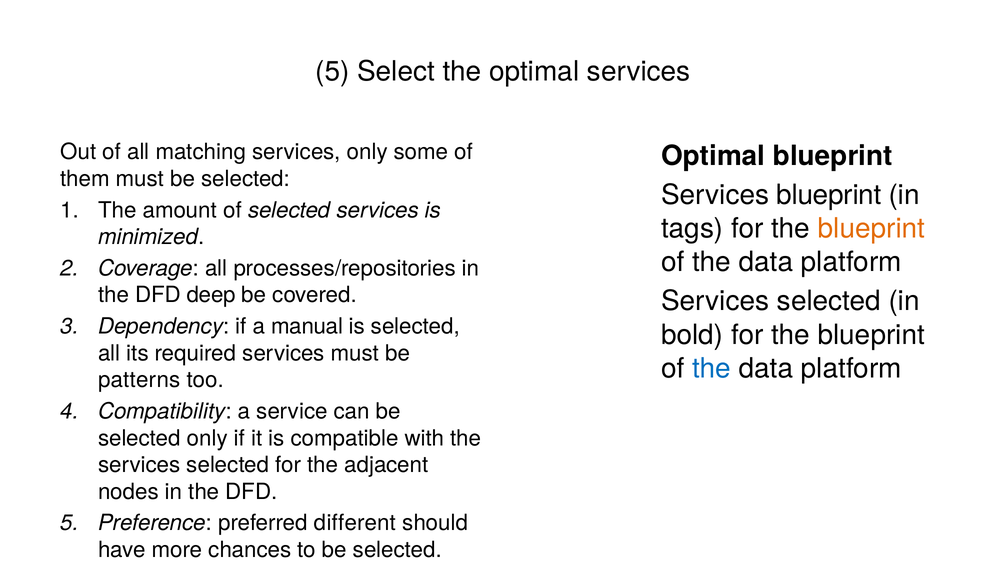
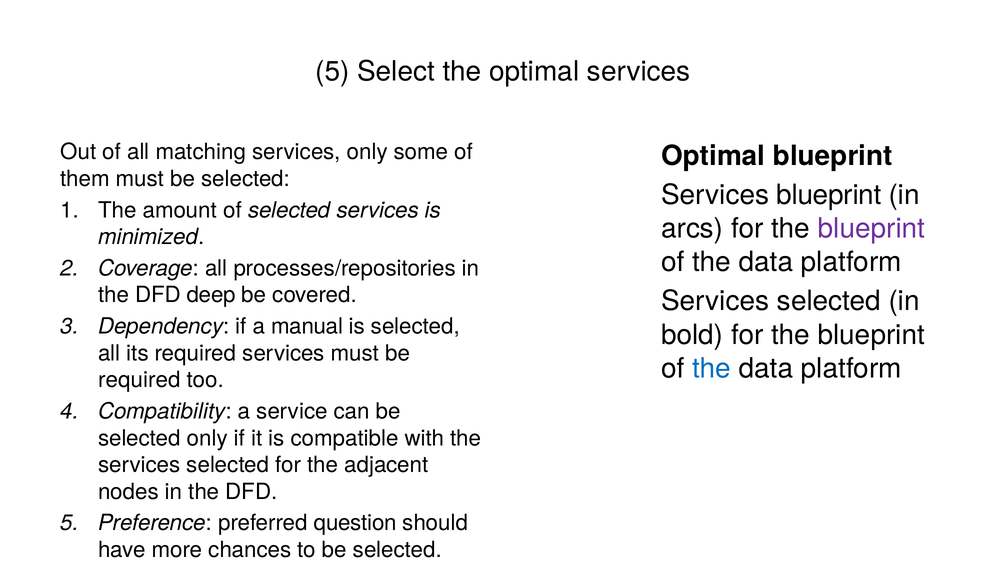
tags: tags -> arcs
blueprint at (871, 228) colour: orange -> purple
patterns at (139, 380): patterns -> required
different: different -> question
